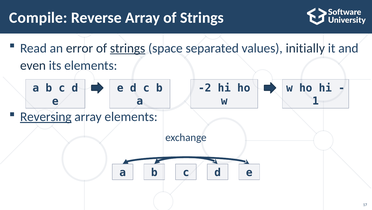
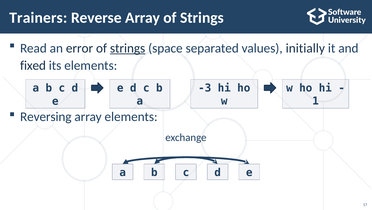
Compile: Compile -> Trainers
even: even -> fixed
-2: -2 -> -3
Reversing underline: present -> none
